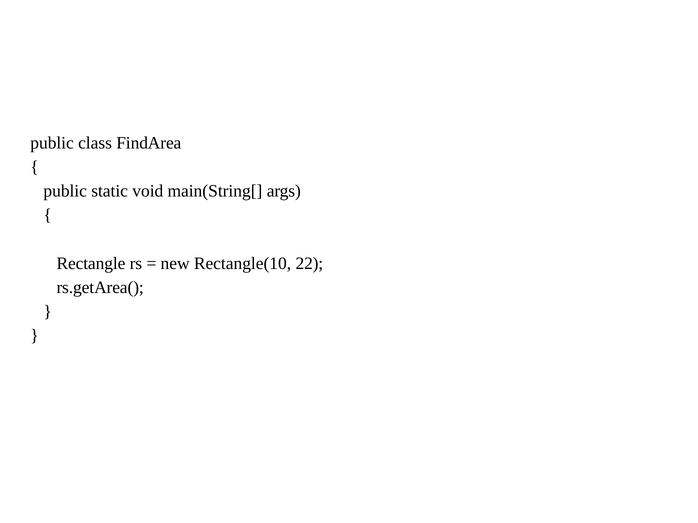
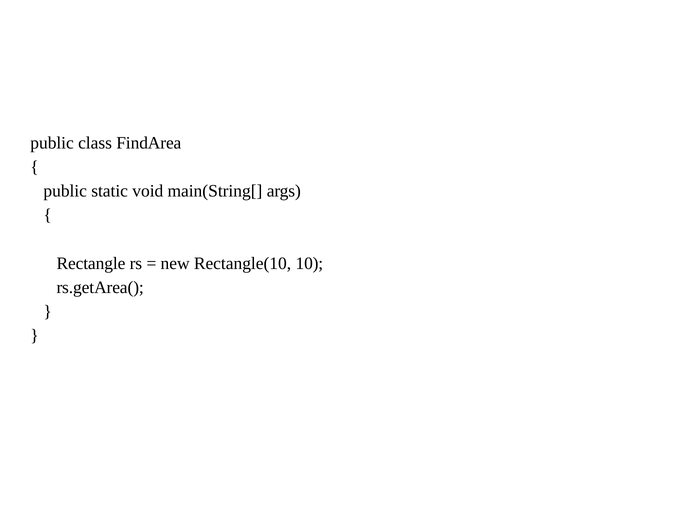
22: 22 -> 10
